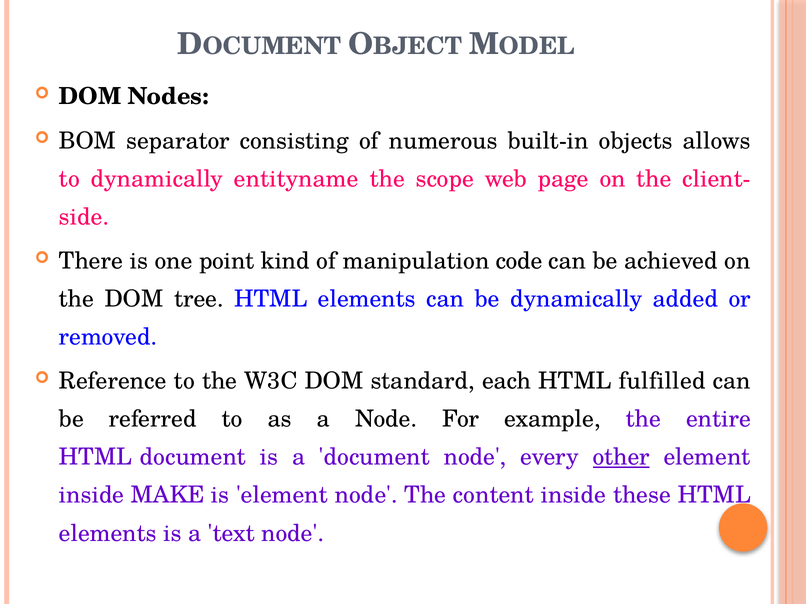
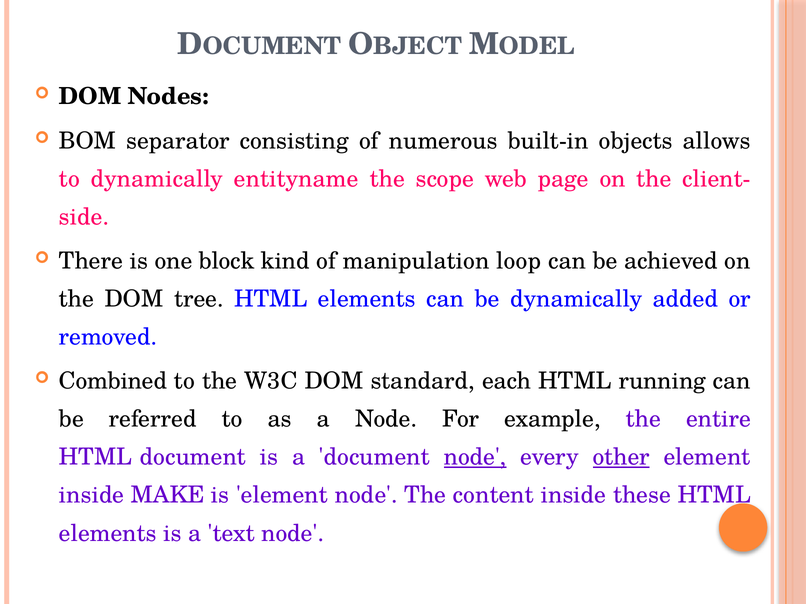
point: point -> block
code: code -> loop
Reference: Reference -> Combined
fulfilled: fulfilled -> running
node at (475, 458) underline: none -> present
